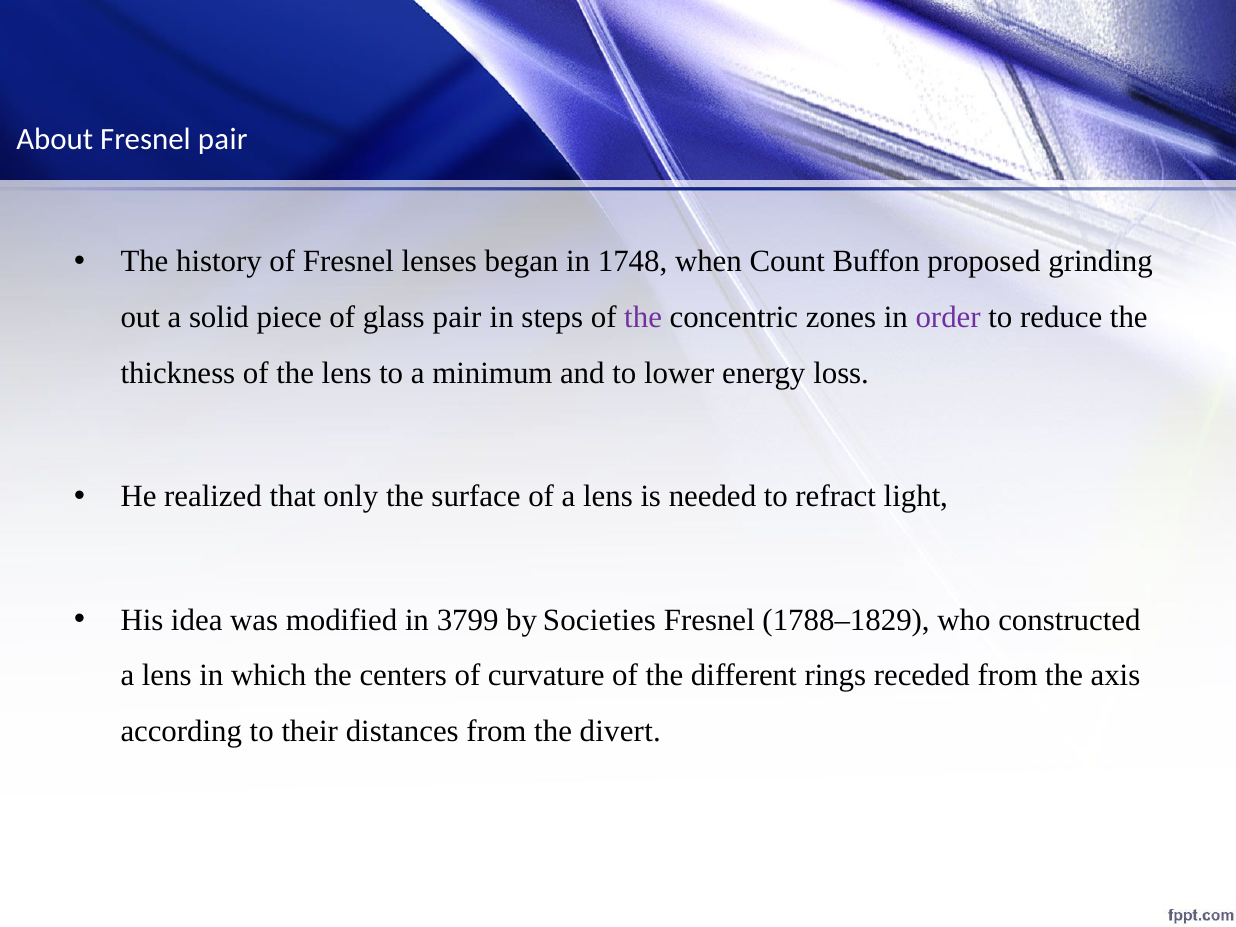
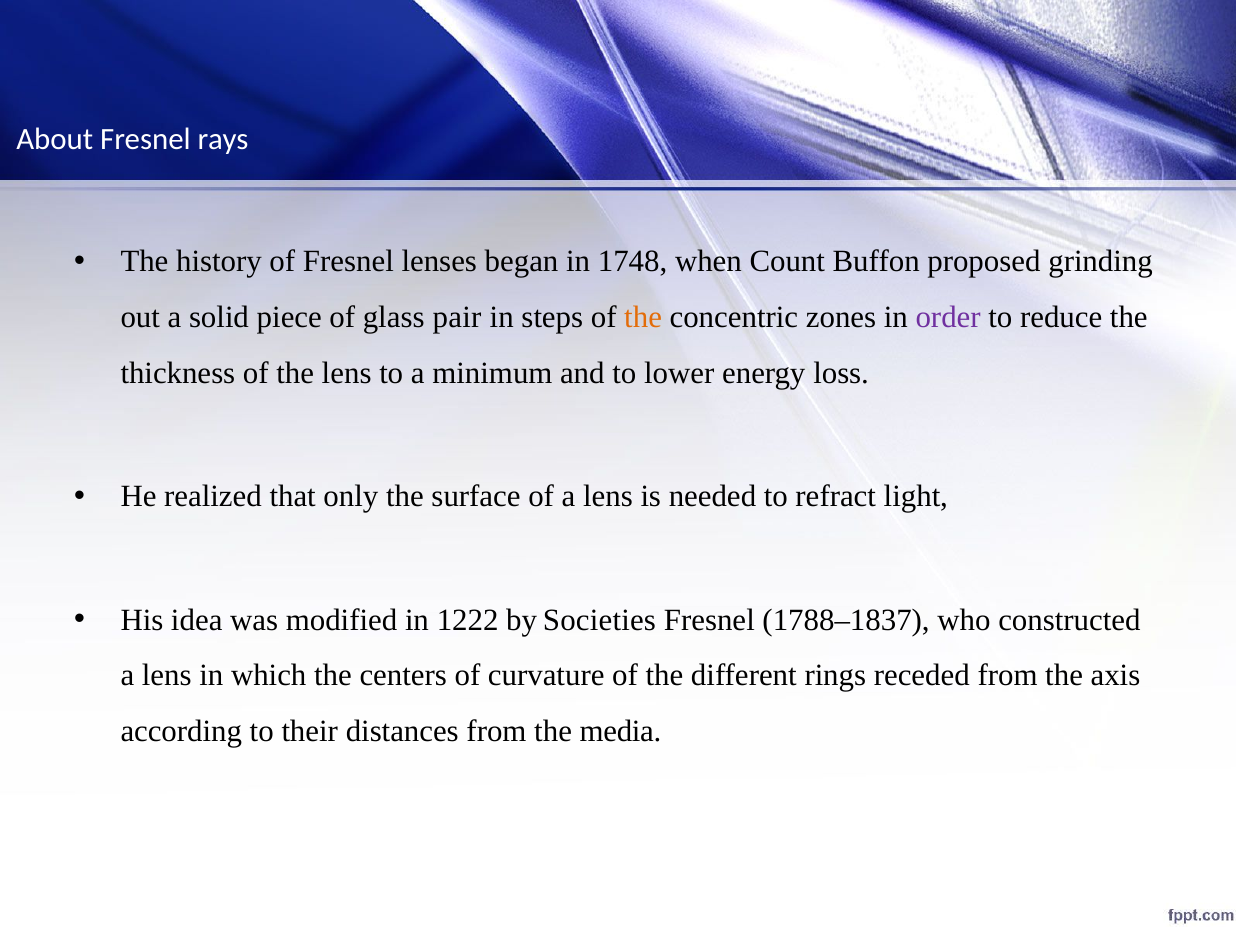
Fresnel pair: pair -> rays
the at (643, 317) colour: purple -> orange
3799: 3799 -> 1222
1788–1829: 1788–1829 -> 1788–1837
divert: divert -> media
